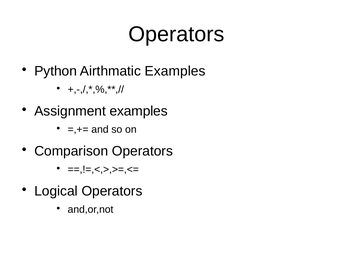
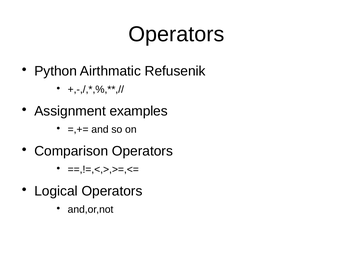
Airthmatic Examples: Examples -> Refusenik
